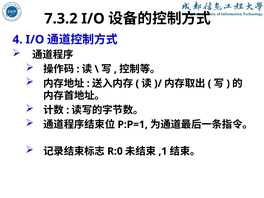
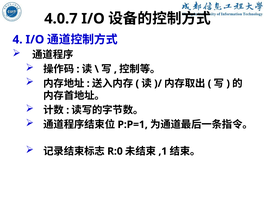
7.3.2: 7.3.2 -> 4.0.7
